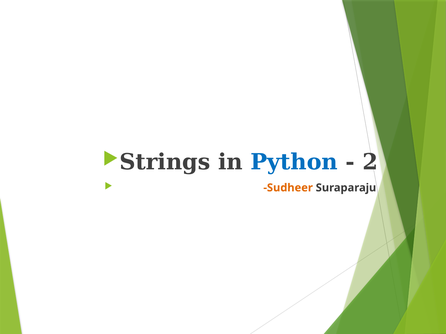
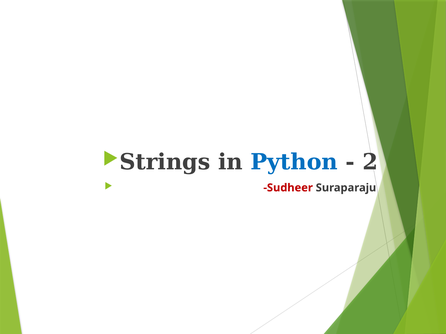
Sudheer colour: orange -> red
